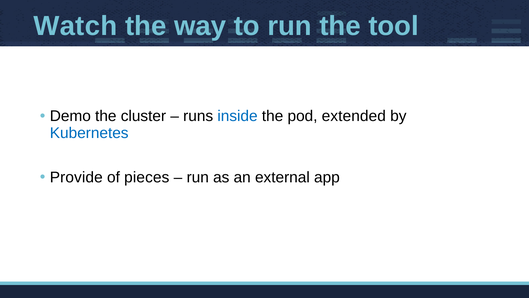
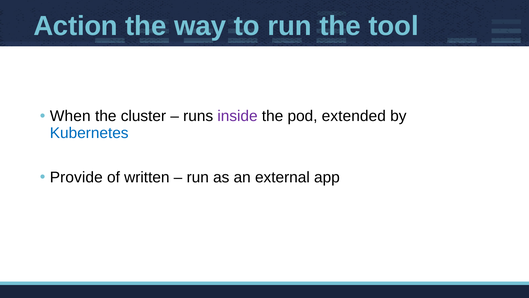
Watch: Watch -> Action
Demo: Demo -> When
inside colour: blue -> purple
pieces: pieces -> written
